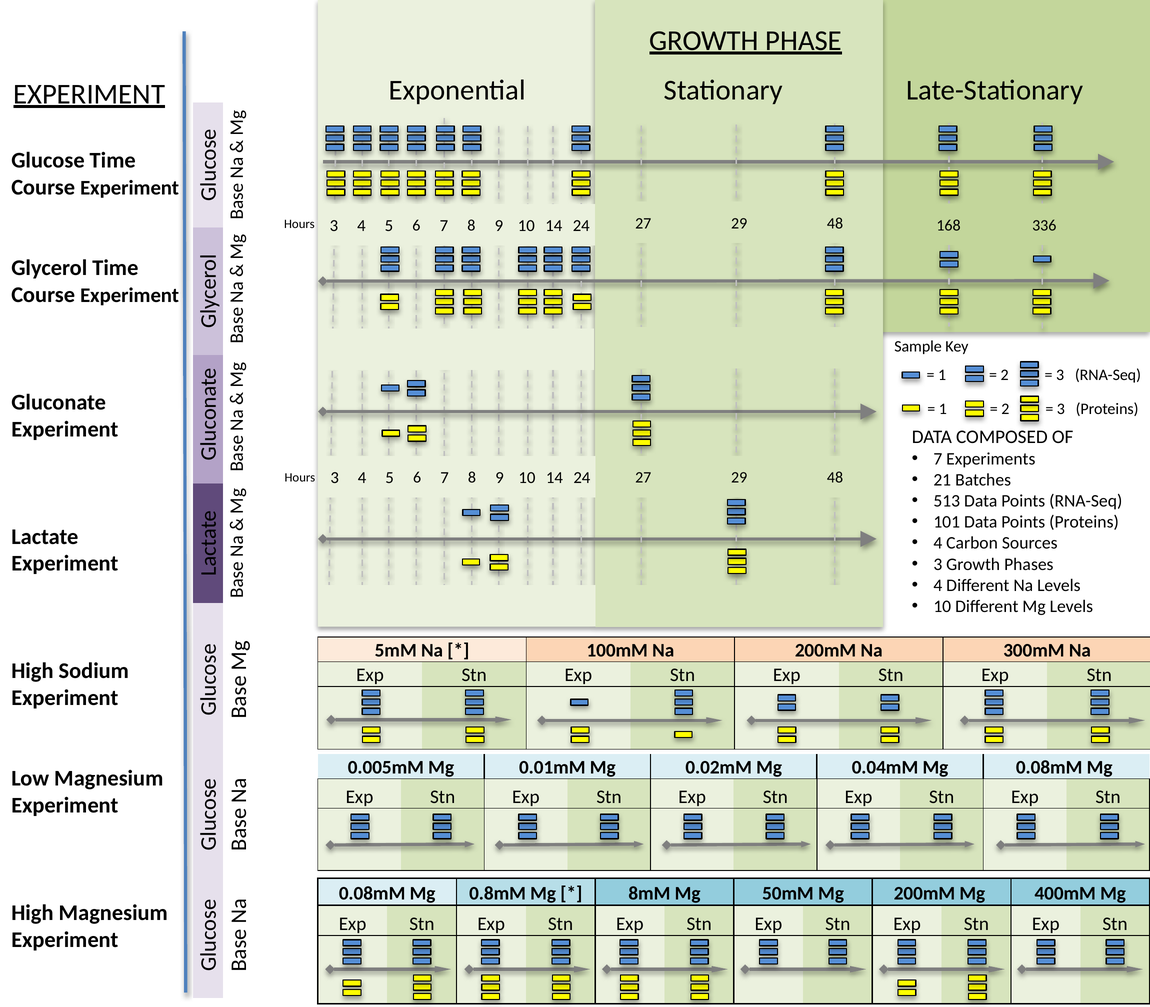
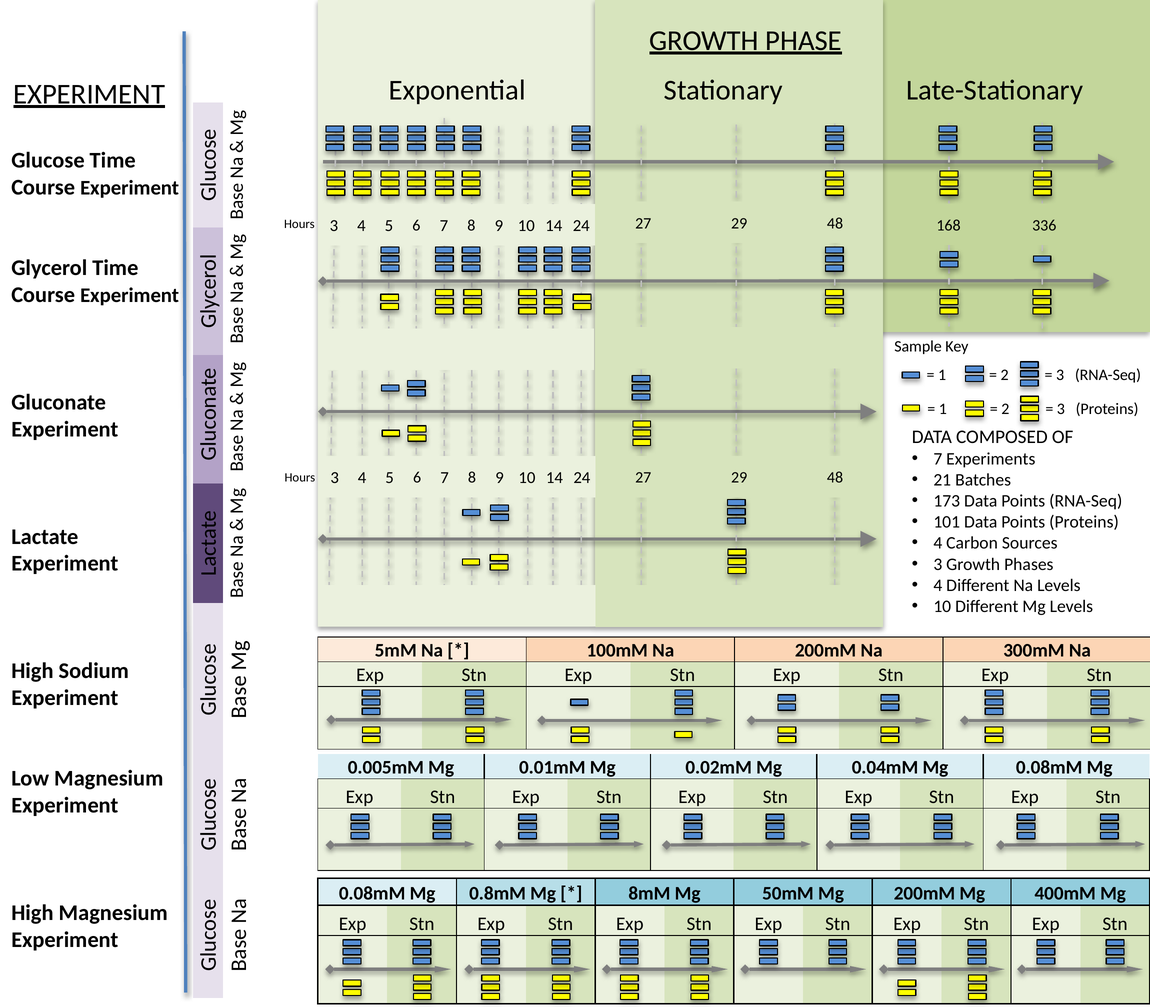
513: 513 -> 173
